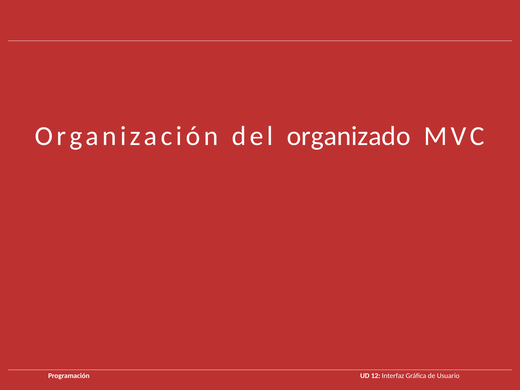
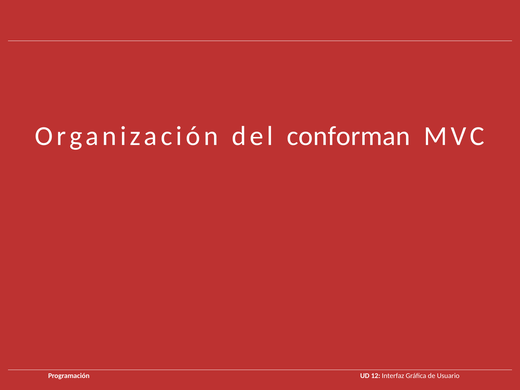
organizado: organizado -> conforman
